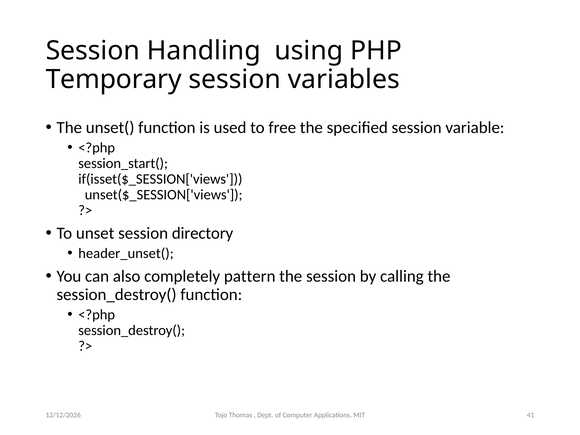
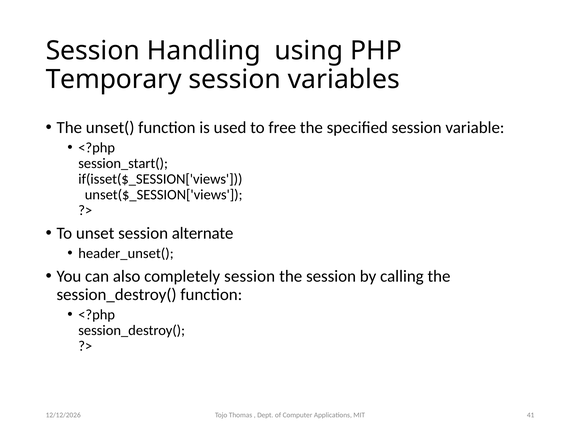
directory: directory -> alternate
completely pattern: pattern -> session
